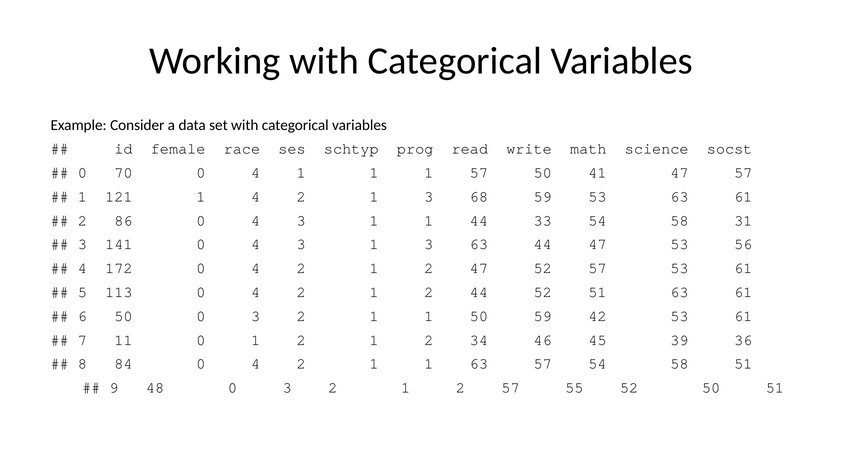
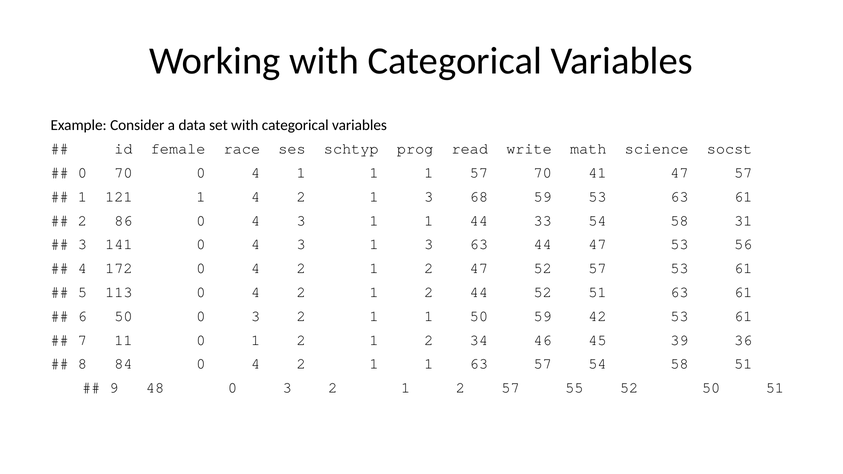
57 50: 50 -> 70
